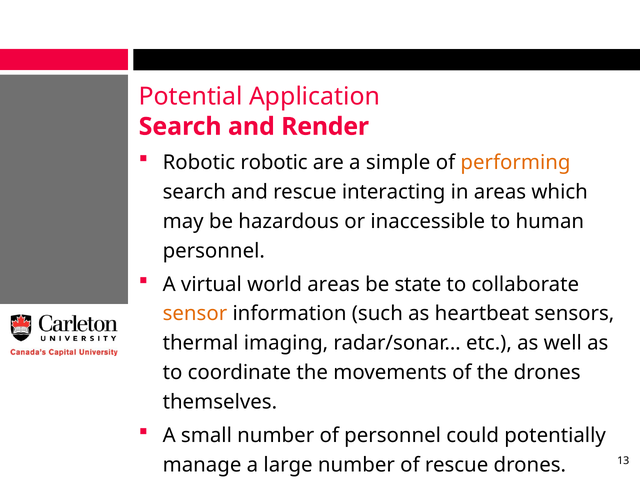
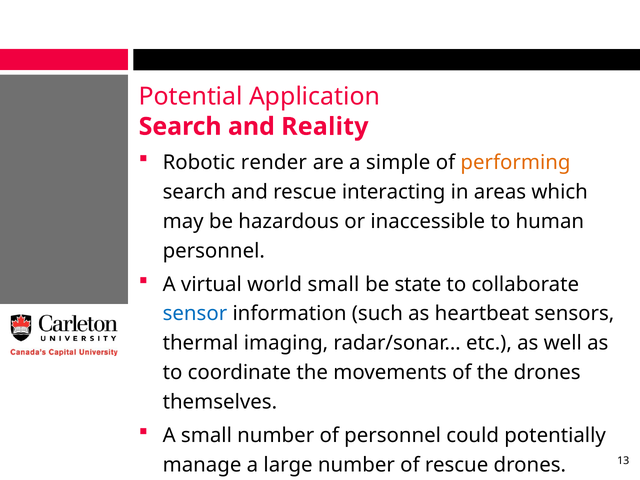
Render: Render -> Reality
Robotic robotic: robotic -> render
world areas: areas -> small
sensor colour: orange -> blue
